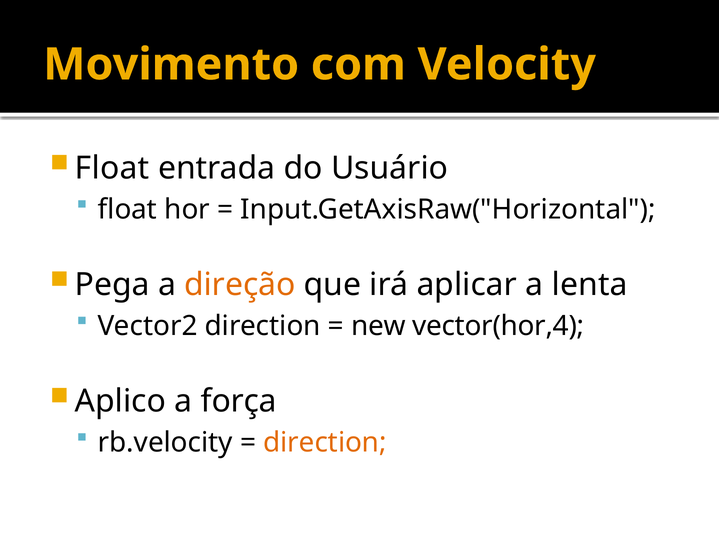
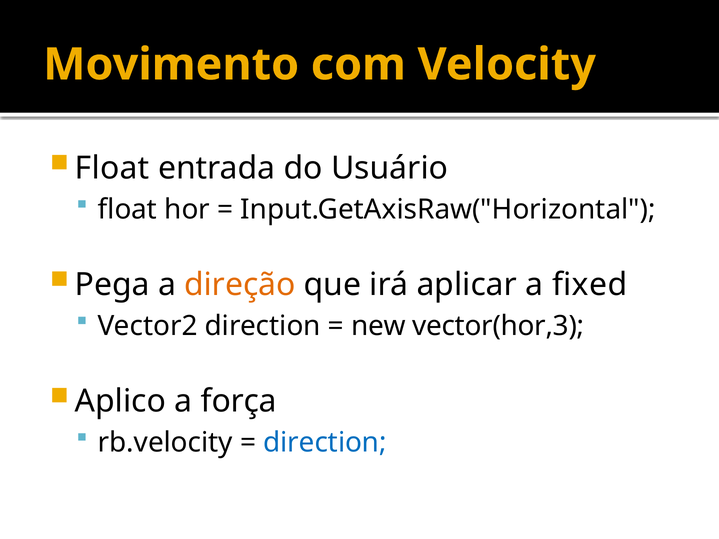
lenta: lenta -> fixed
vector(hor,4: vector(hor,4 -> vector(hor,3
direction at (325, 443) colour: orange -> blue
